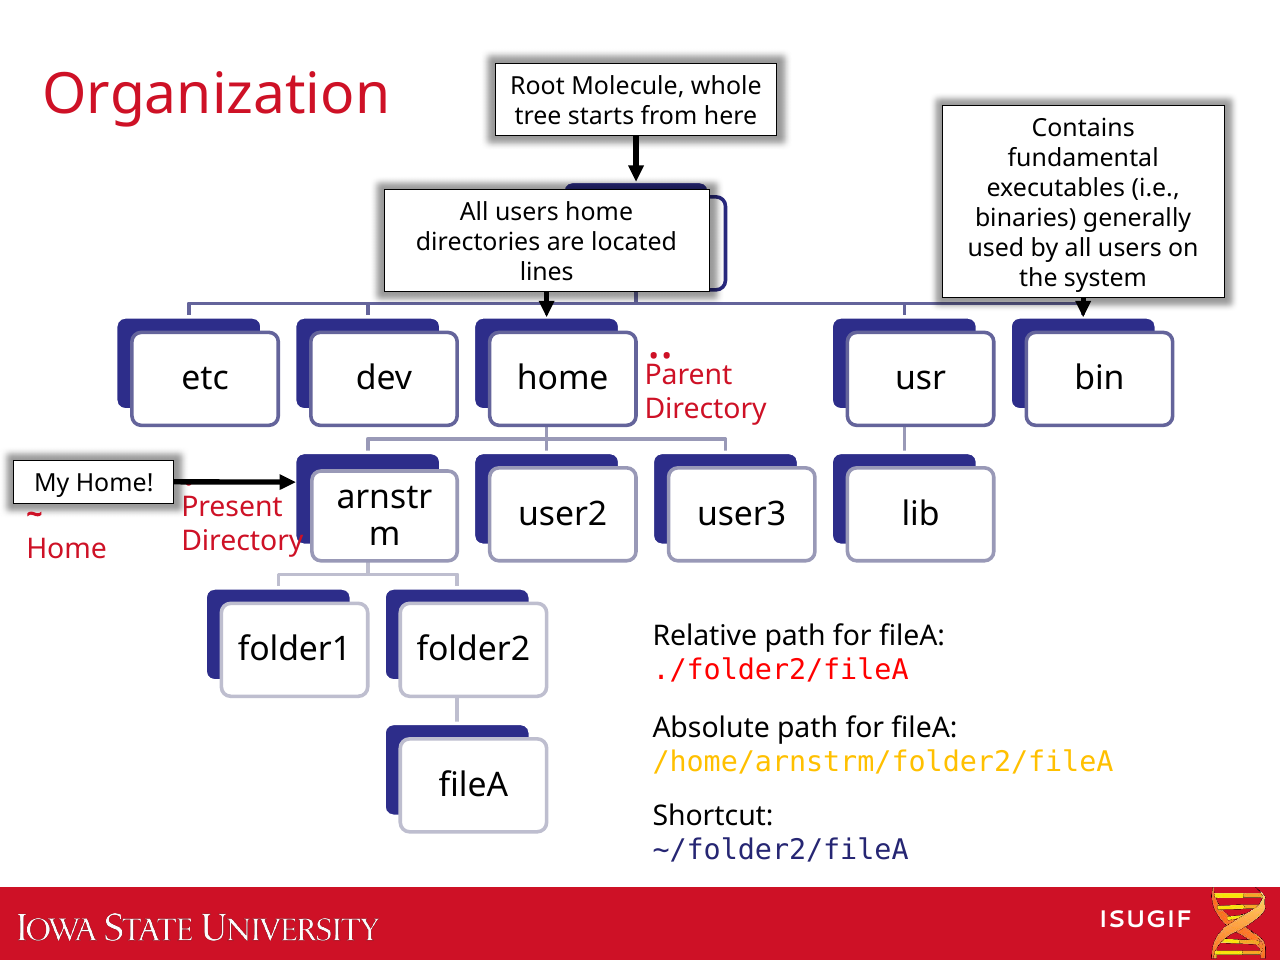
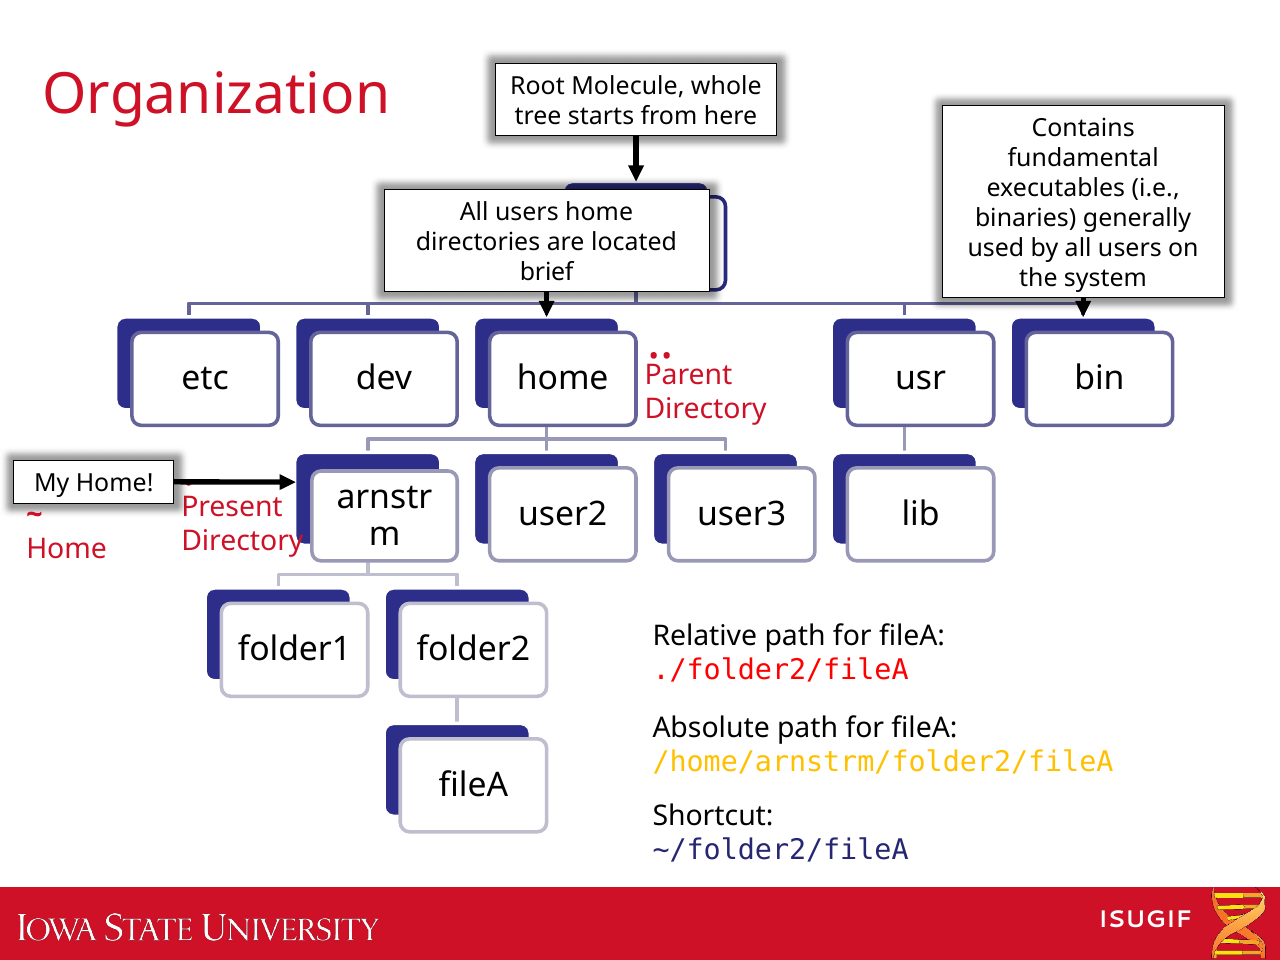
lines: lines -> brief
